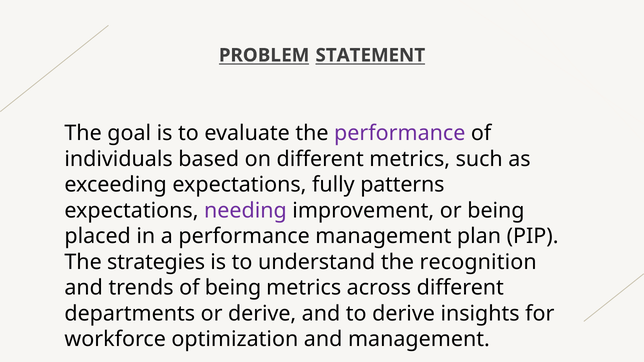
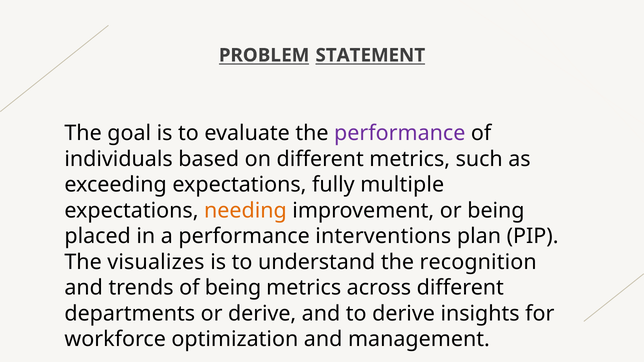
patterns: patterns -> multiple
needing colour: purple -> orange
performance management: management -> interventions
strategies: strategies -> visualizes
